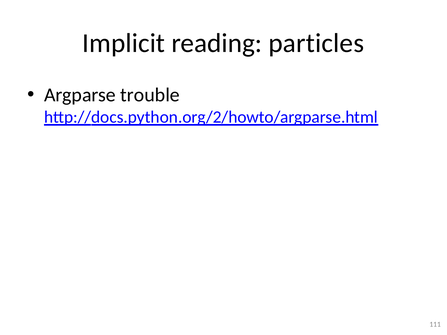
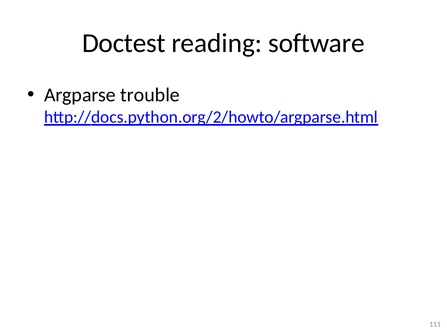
Implicit: Implicit -> Doctest
particles: particles -> software
